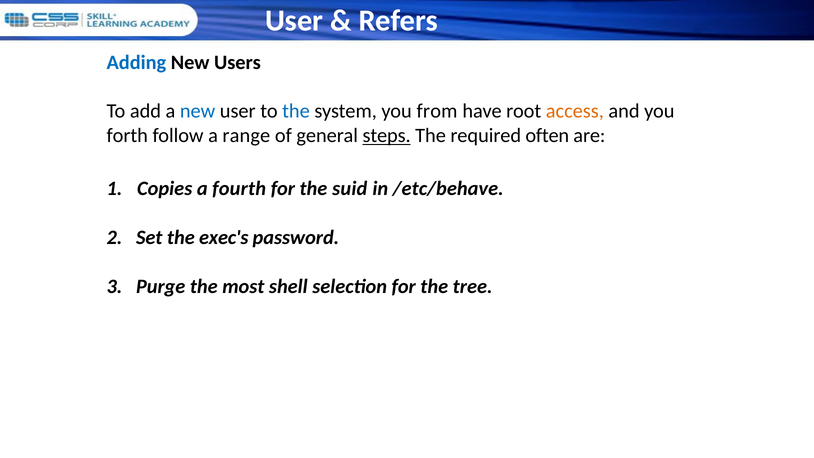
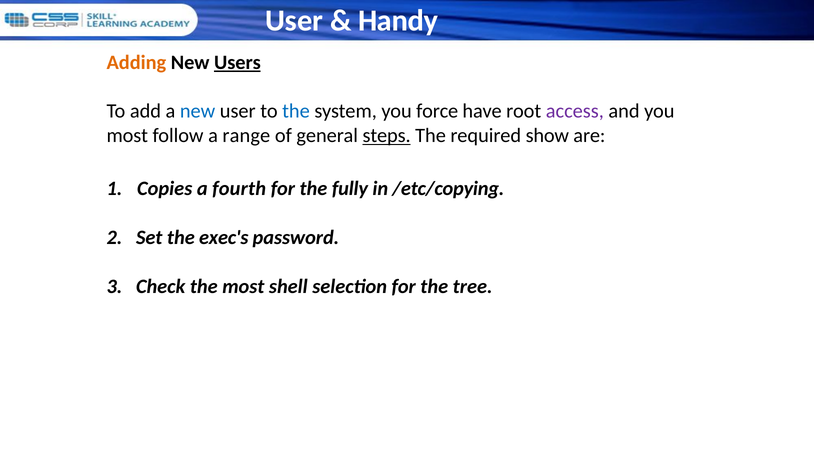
Refers: Refers -> Handy
Adding colour: blue -> orange
Users underline: none -> present
from: from -> force
access colour: orange -> purple
forth at (127, 136): forth -> most
often: often -> show
suid: suid -> fully
/etc/behave: /etc/behave -> /etc/copying
Purge: Purge -> Check
